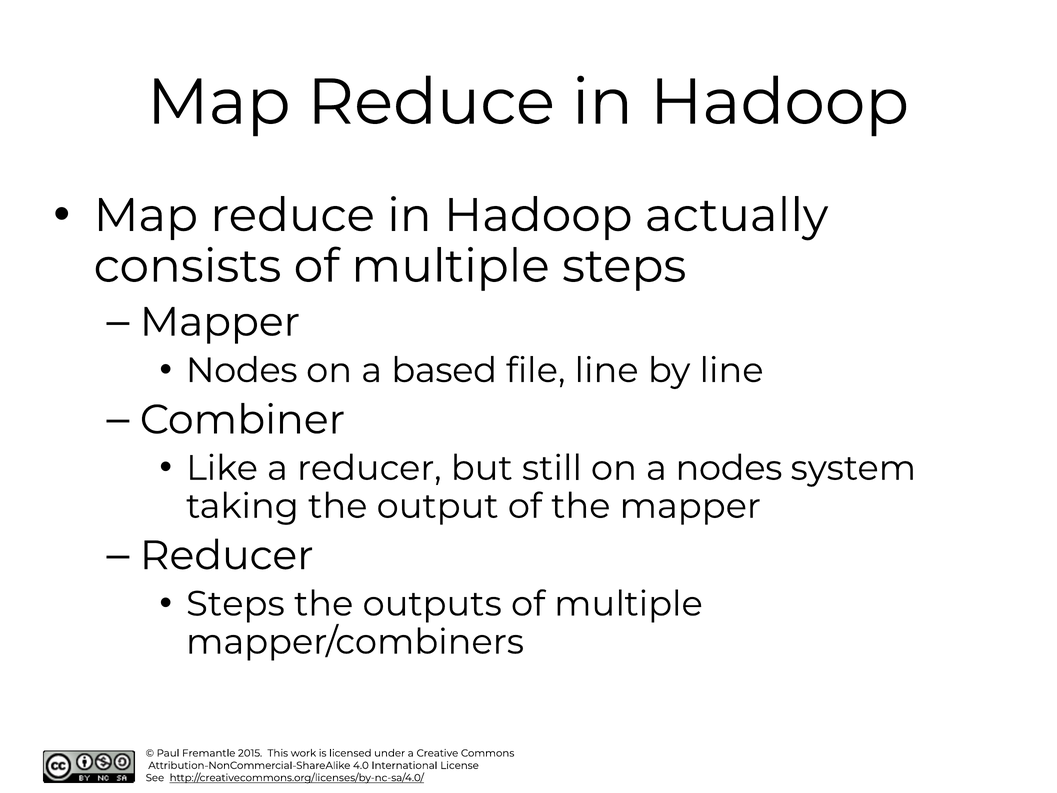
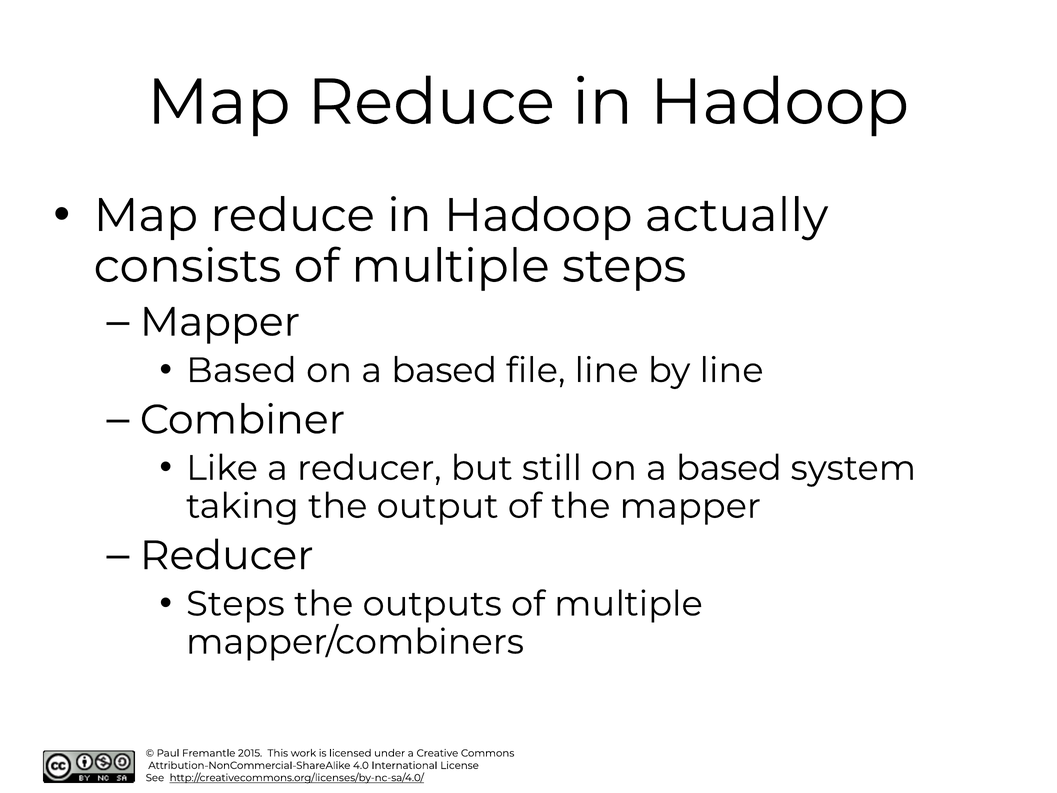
Nodes at (242, 370): Nodes -> Based
still on a nodes: nodes -> based
